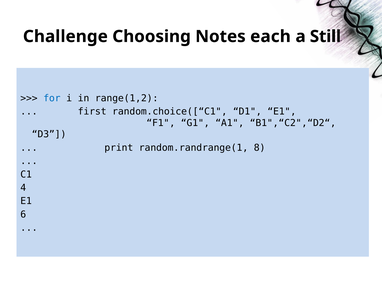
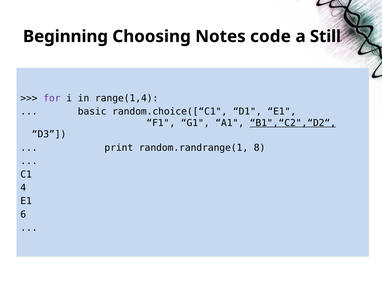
Challenge: Challenge -> Beginning
each: each -> code
for colour: blue -> purple
range(1,2: range(1,2 -> range(1,4
first: first -> basic
B1",“C2",“D2“ underline: none -> present
